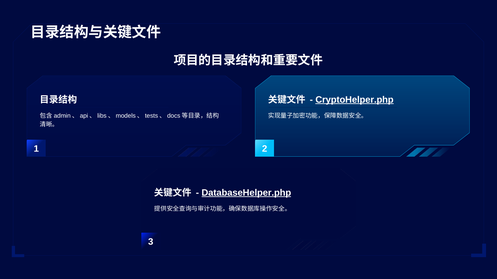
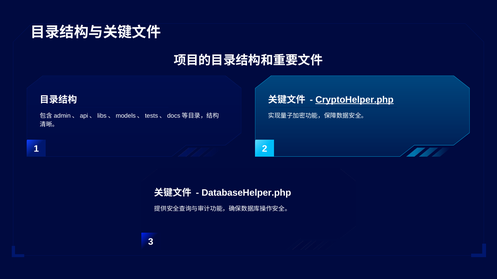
DatabaseHelper.php underline: present -> none
